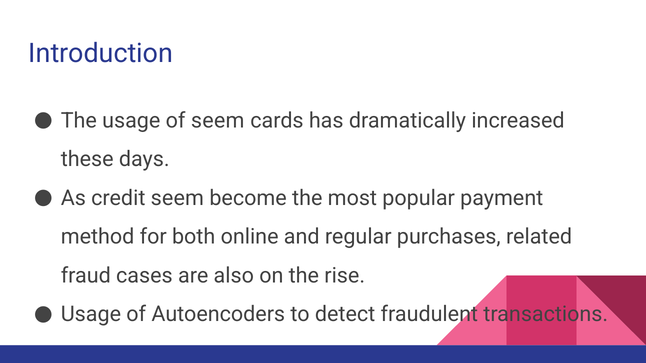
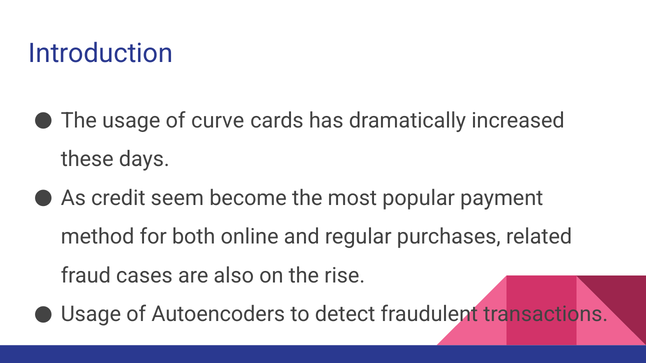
of seem: seem -> curve
